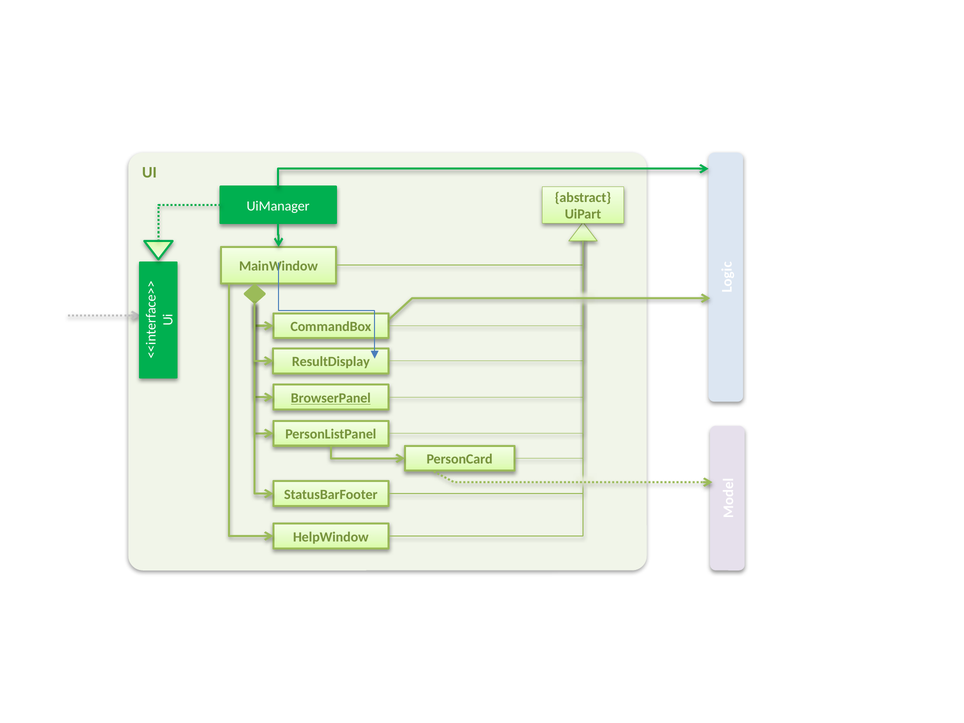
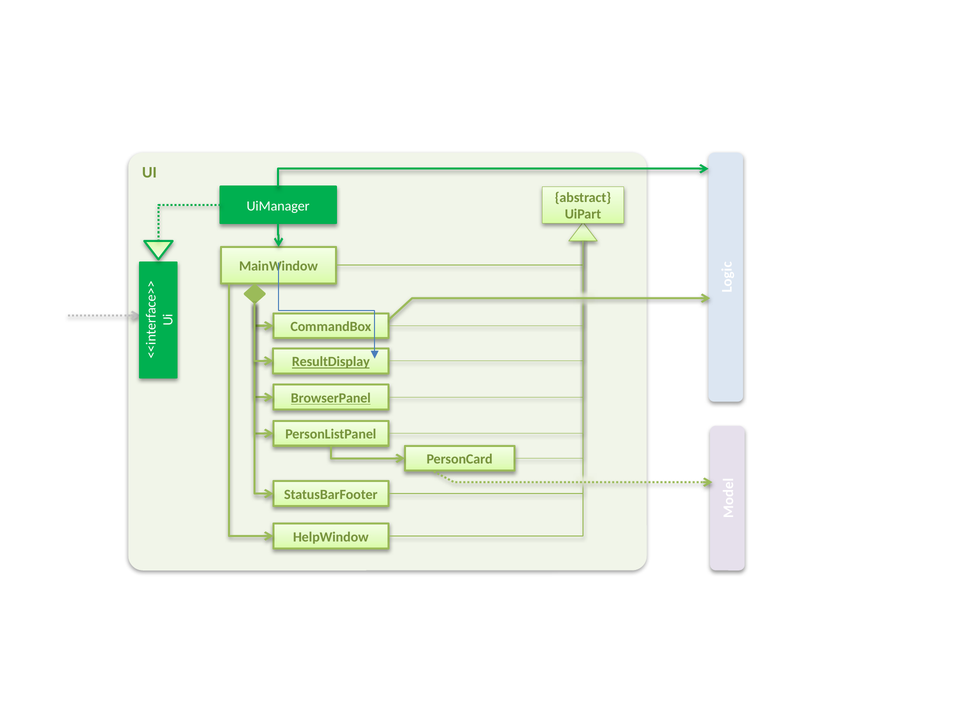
ResultDisplay underline: none -> present
